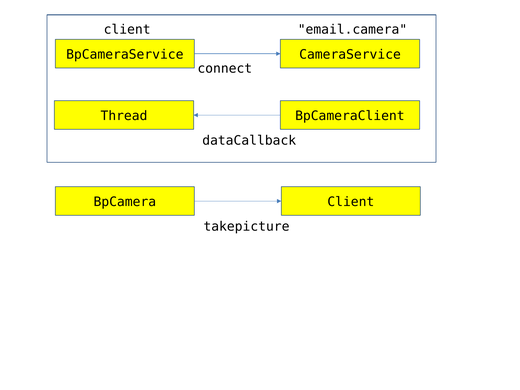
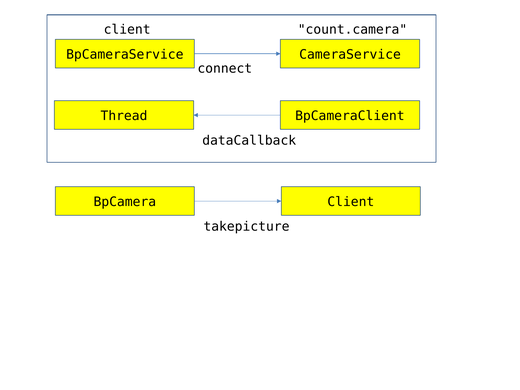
email.camera: email.camera -> count.camera
